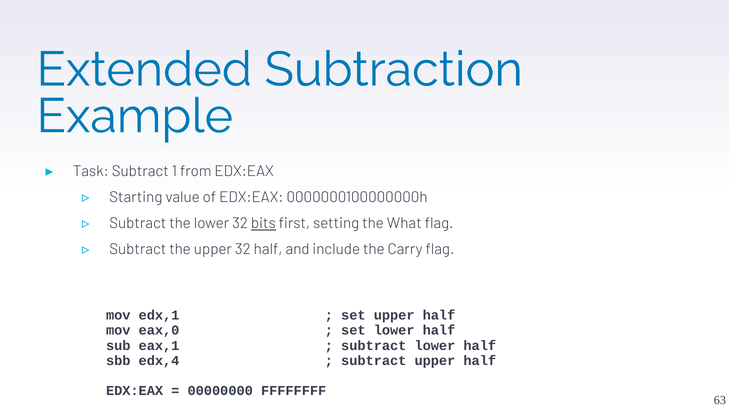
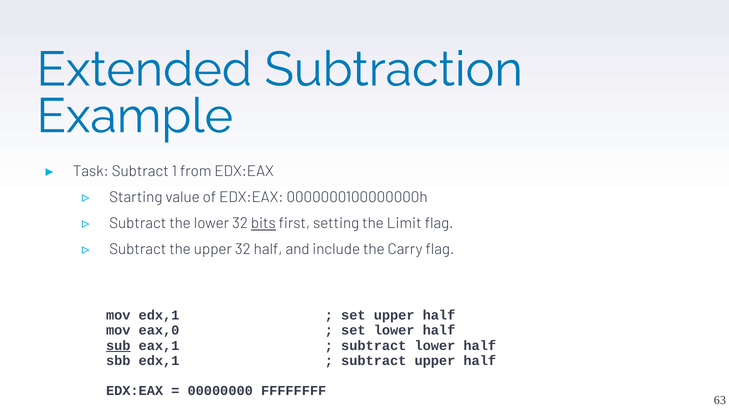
What: What -> Limit
sub underline: none -> present
sbb edx,4: edx,4 -> edx,1
